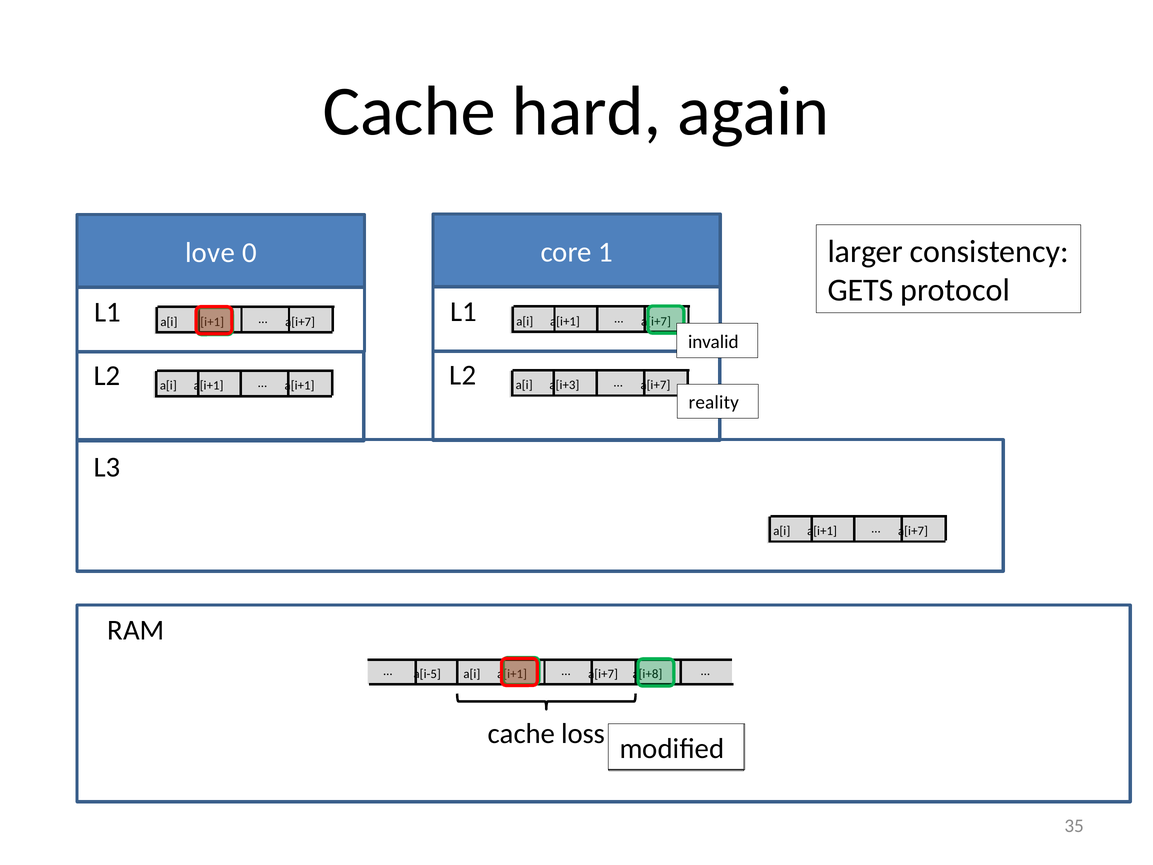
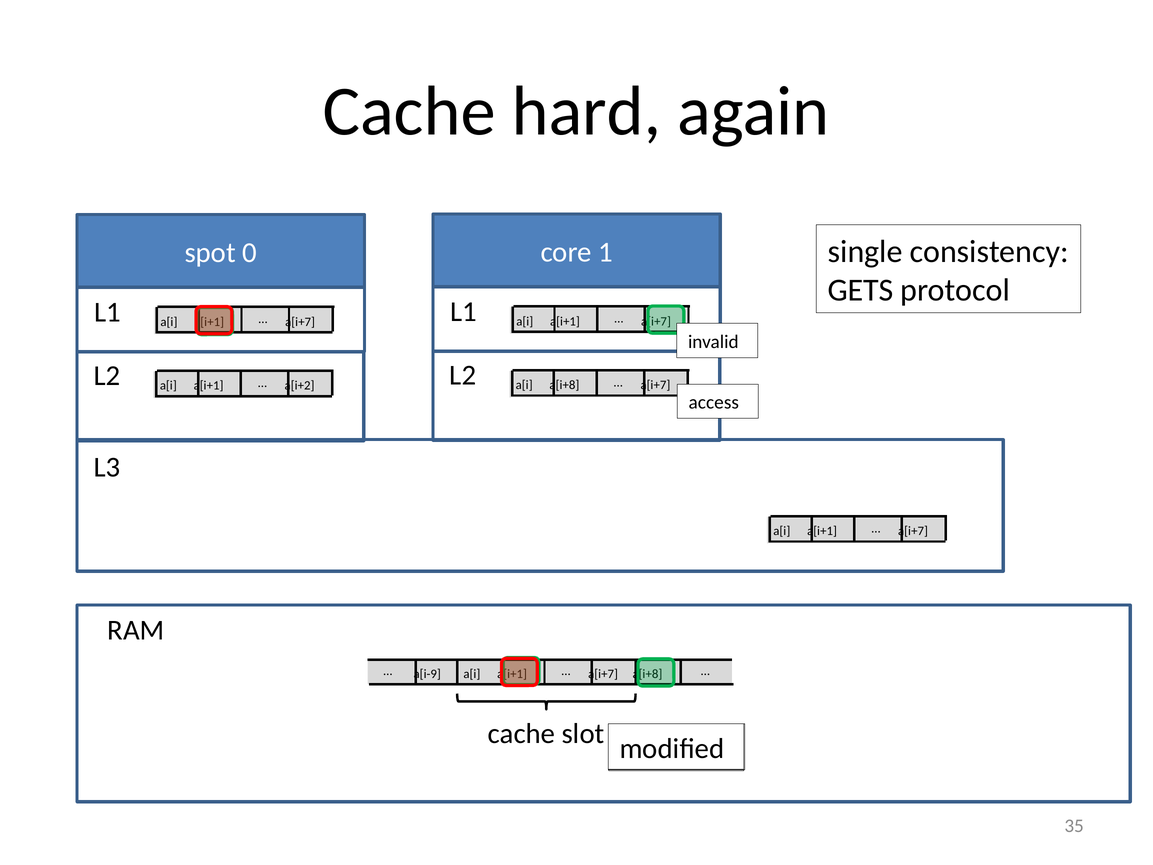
larger: larger -> single
love: love -> spot
a[i a[i+3: a[i+3 -> a[i+8
a[i+1 a[i+1: a[i+1 -> a[i+2
reality: reality -> access
a[i-5: a[i-5 -> a[i-9
loss: loss -> slot
